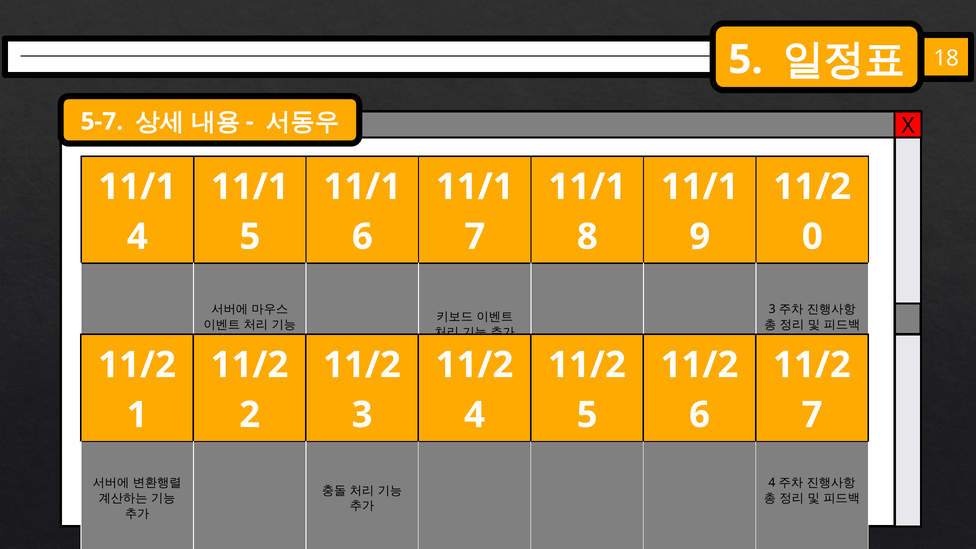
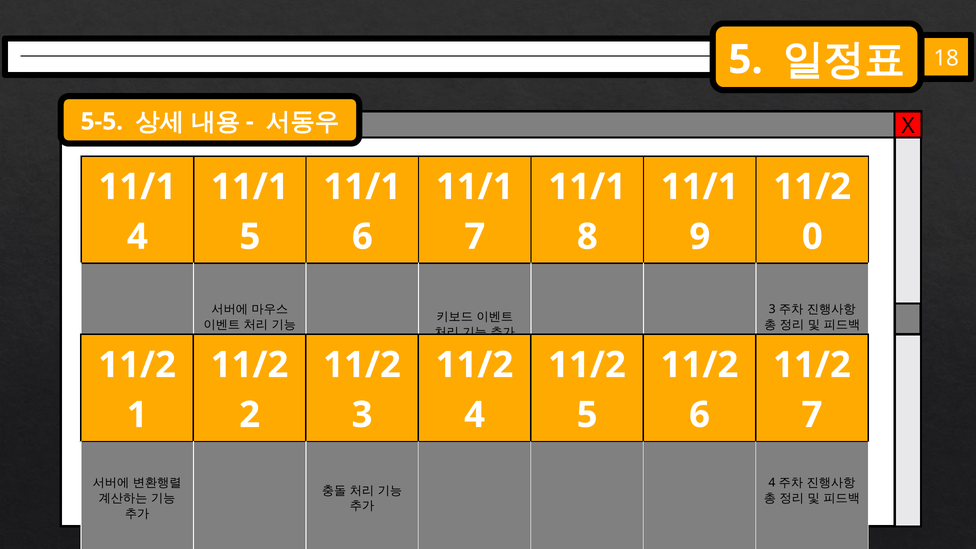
5-7: 5-7 -> 5-5
